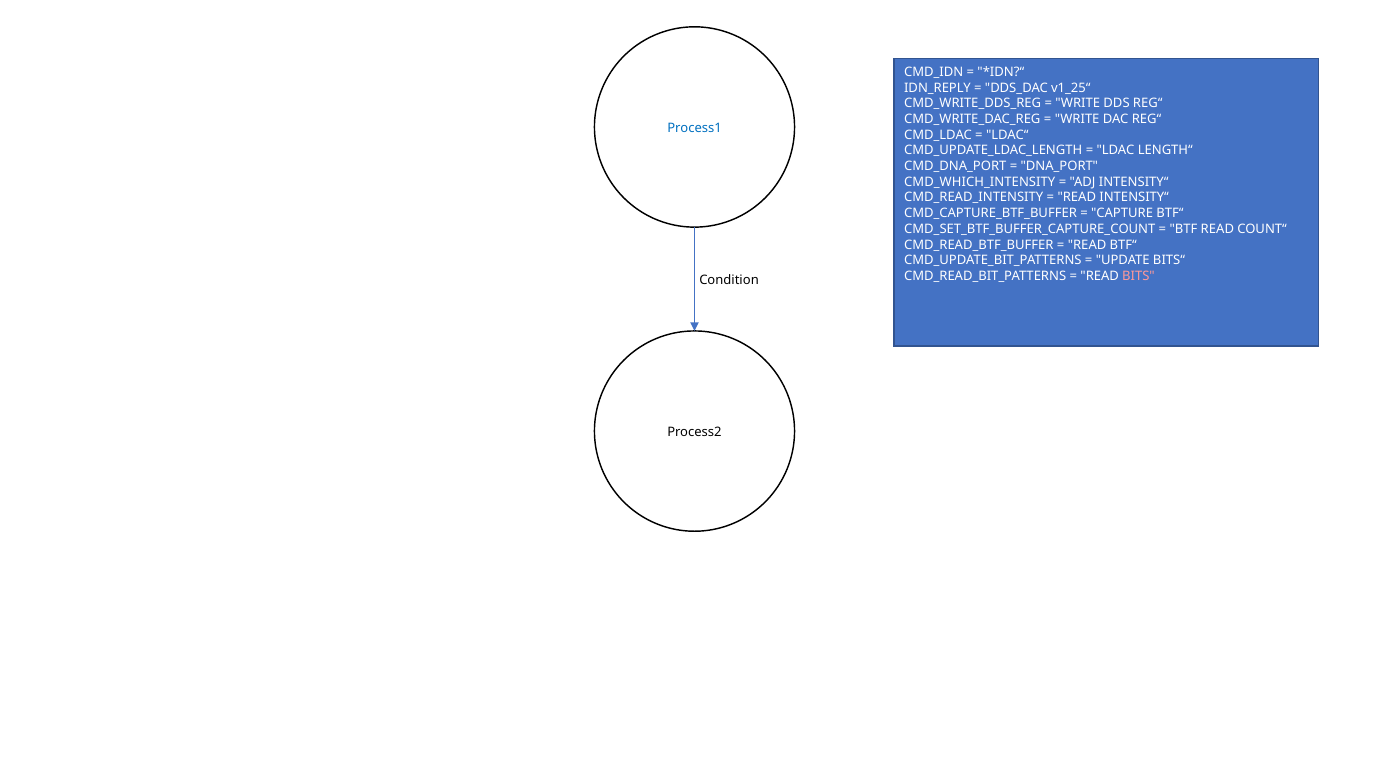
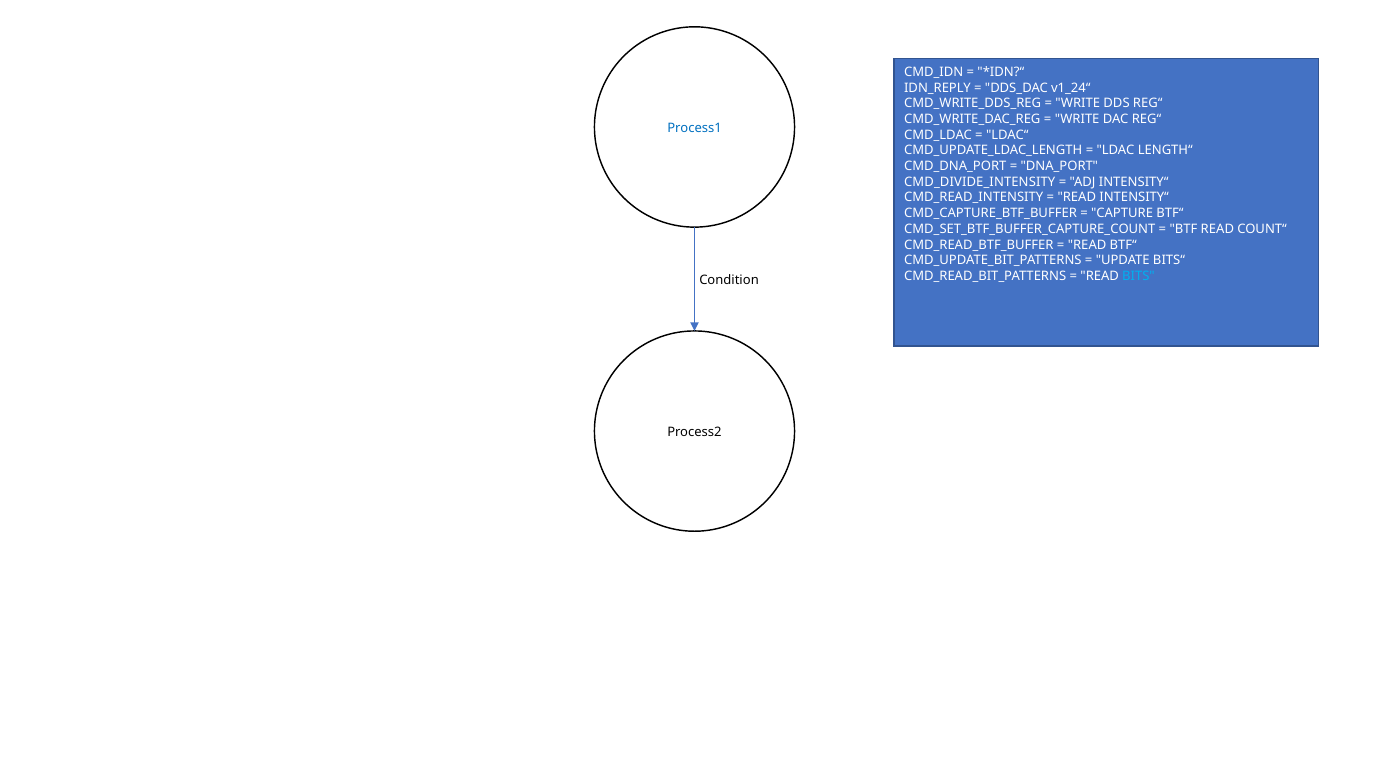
v1_25“: v1_25“ -> v1_24“
CMD_WHICH_INTENSITY: CMD_WHICH_INTENSITY -> CMD_DIVIDE_INTENSITY
BITS colour: pink -> light blue
